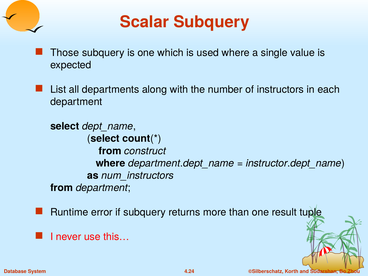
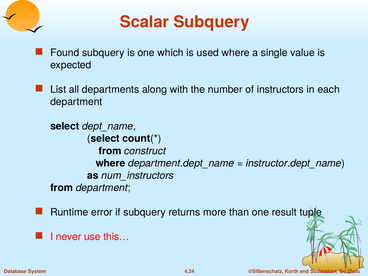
Those: Those -> Found
